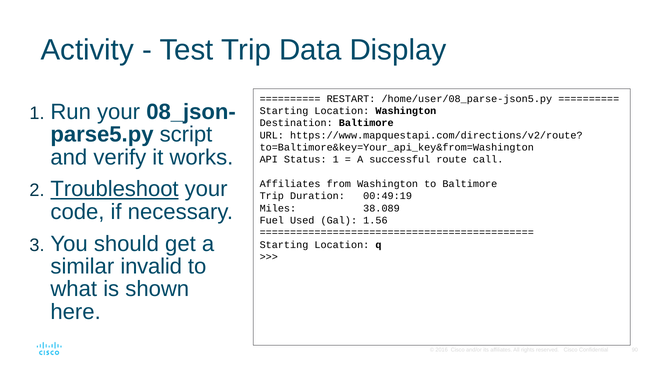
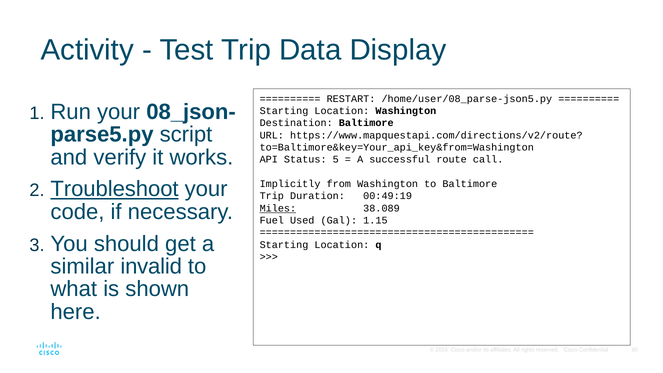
Status 1: 1 -> 5
Affiliates at (290, 184): Affiliates -> Implicitly
Miles underline: none -> present
1.56: 1.56 -> 1.15
